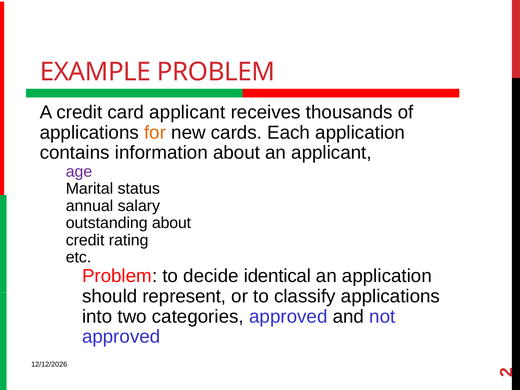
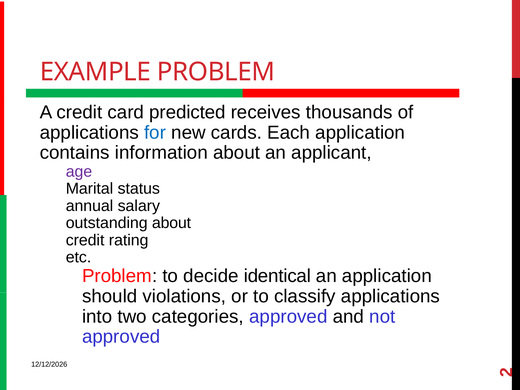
card applicant: applicant -> predicted
for colour: orange -> blue
represent: represent -> violations
